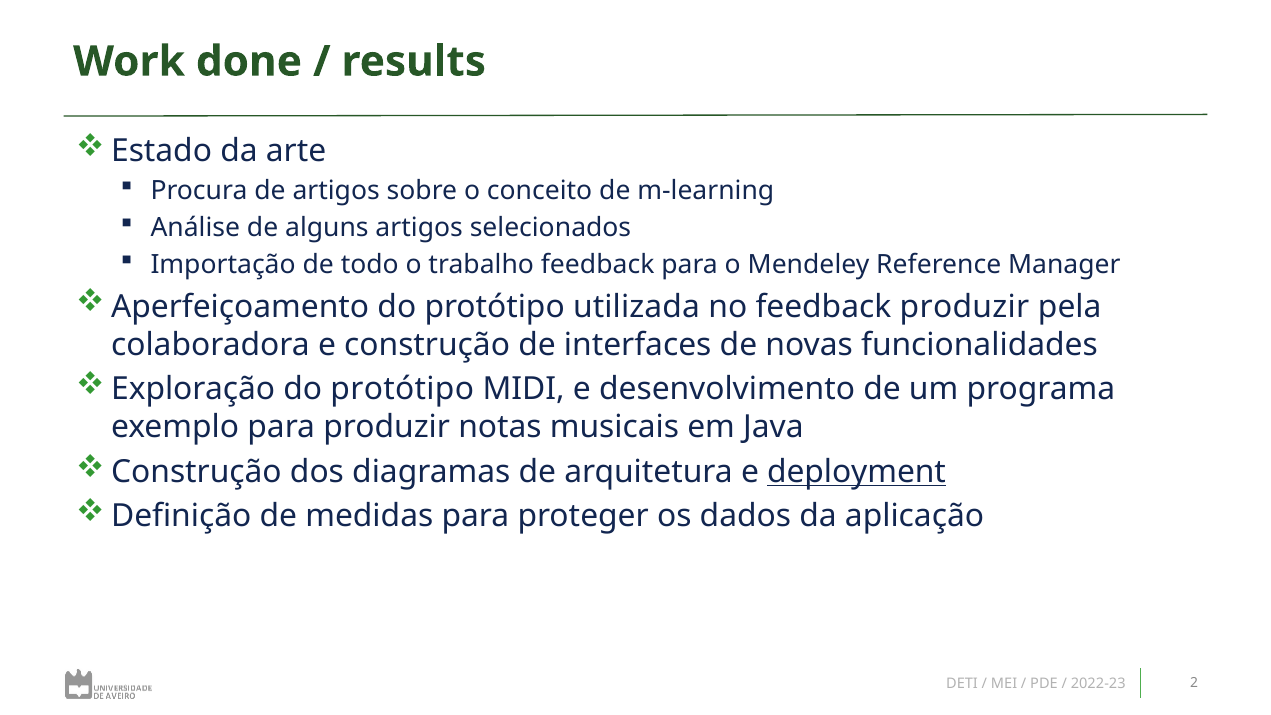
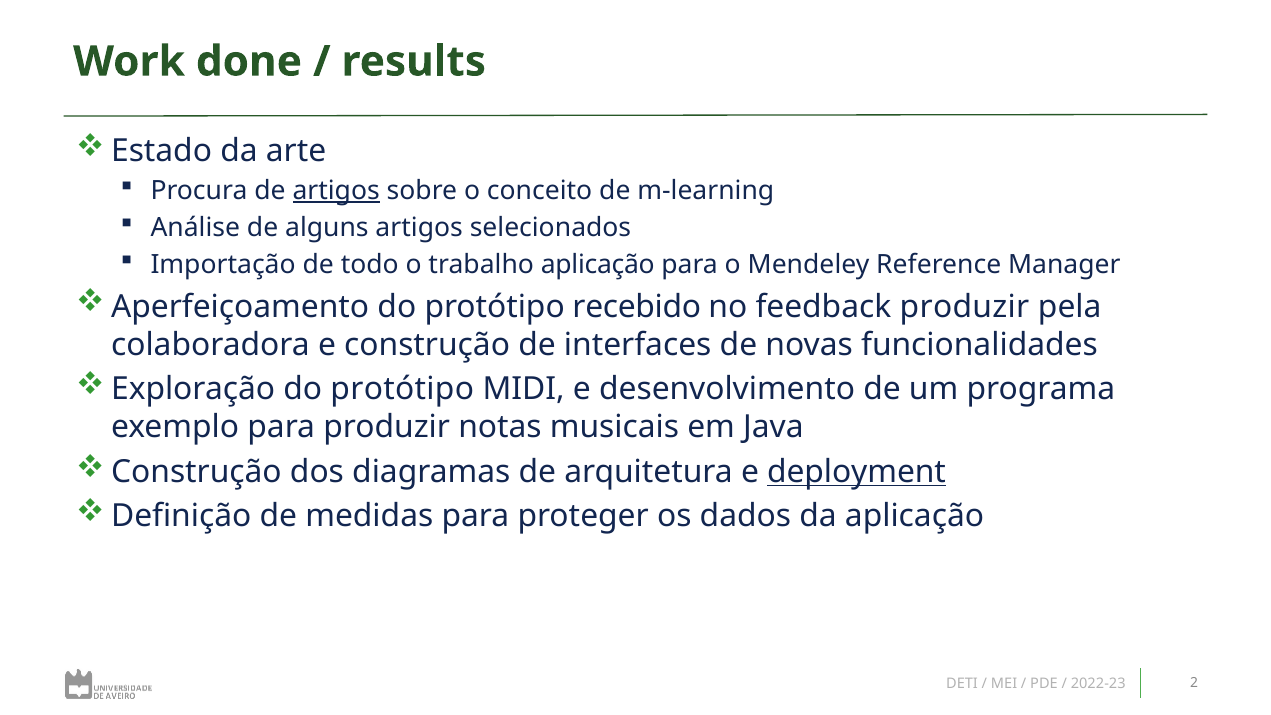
artigos at (336, 191) underline: none -> present
trabalho feedback: feedback -> aplicação
utilizada: utilizada -> recebido
